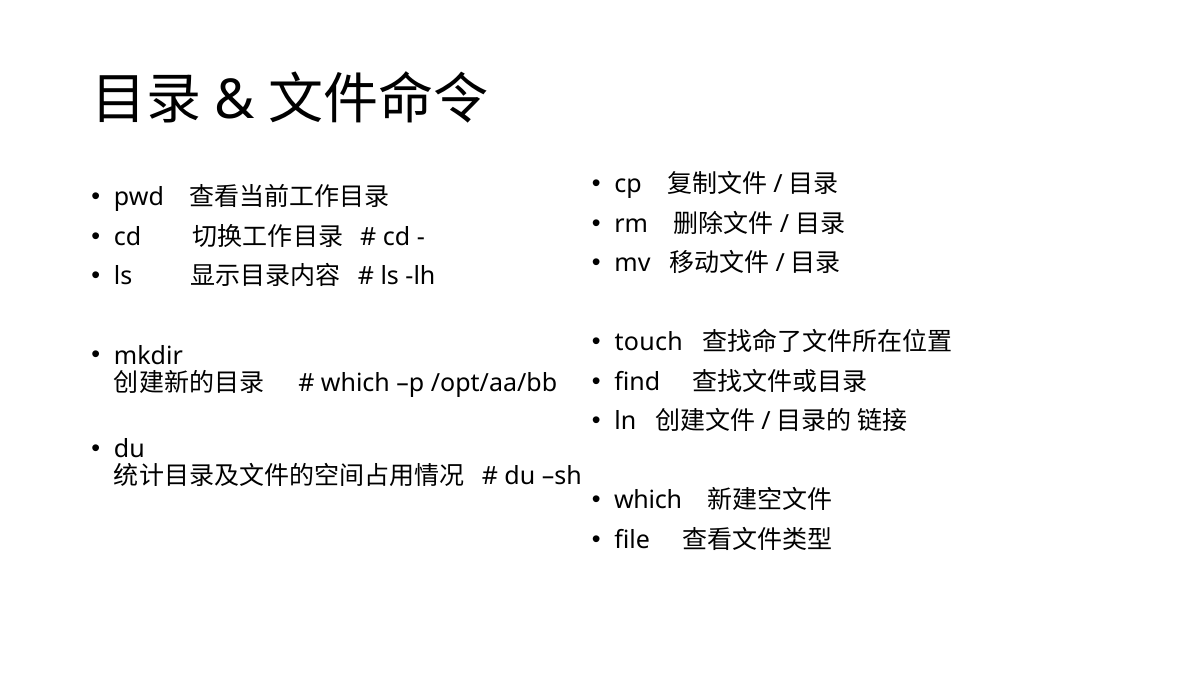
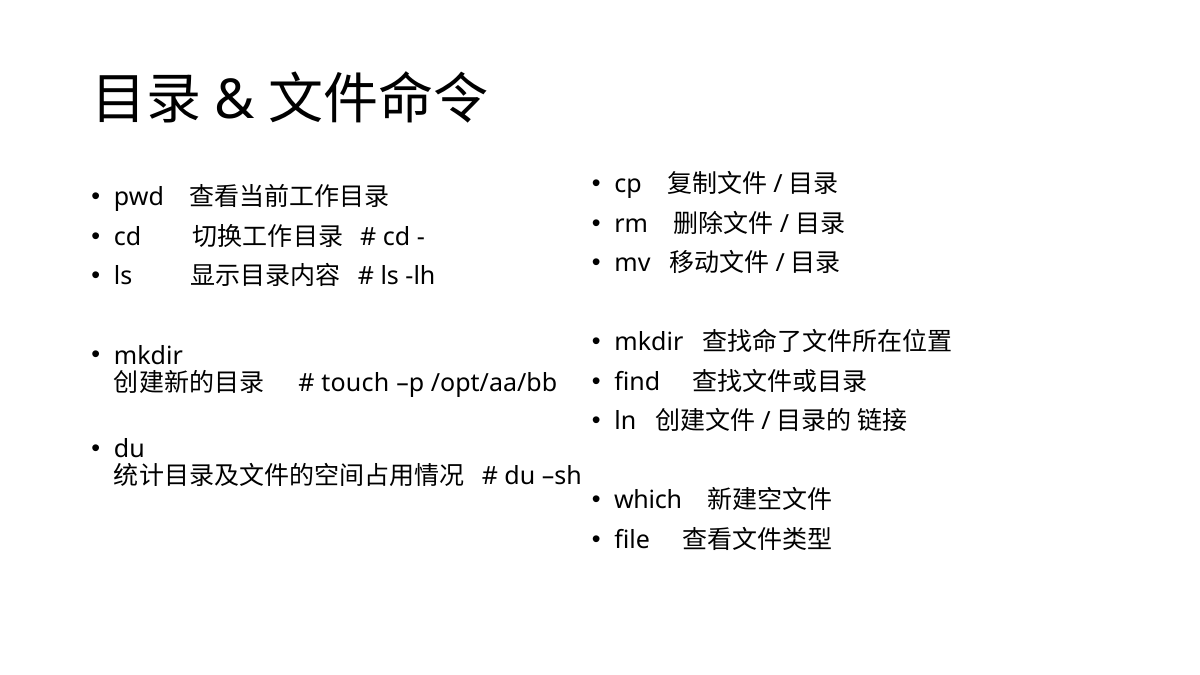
touch at (649, 342): touch -> mkdir
which at (355, 383): which -> touch
